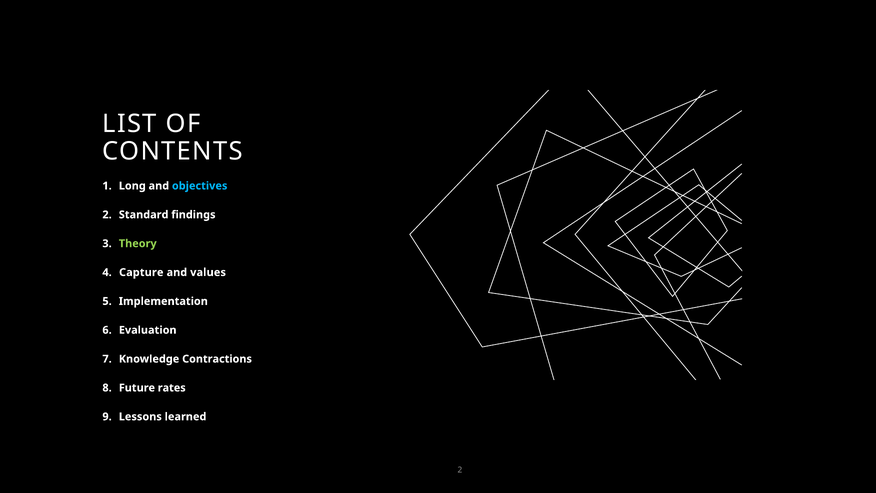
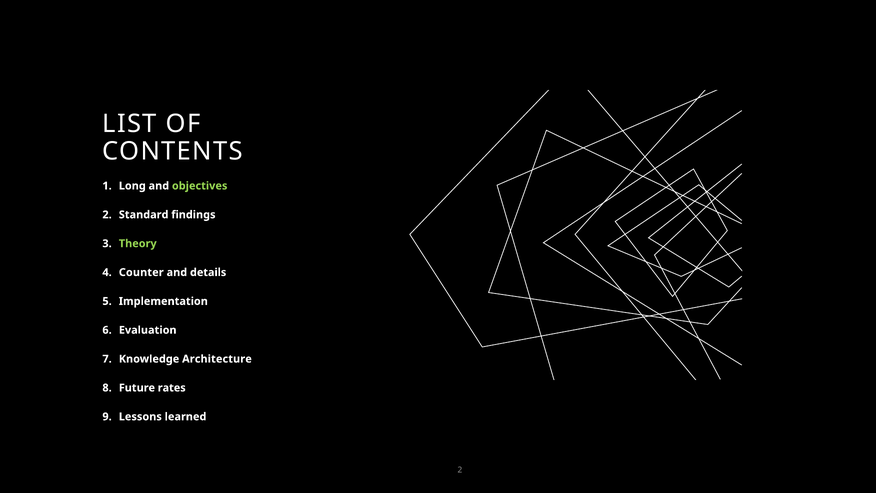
objectives colour: light blue -> light green
Capture: Capture -> Counter
values: values -> details
Contractions: Contractions -> Architecture
